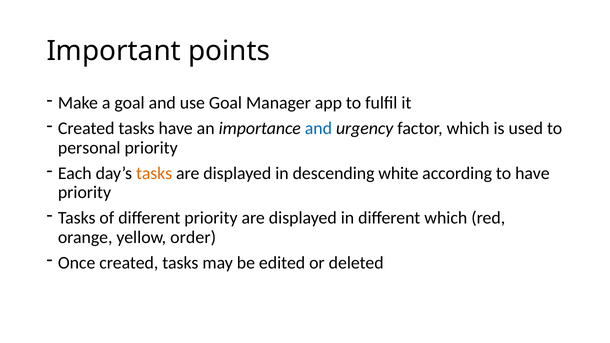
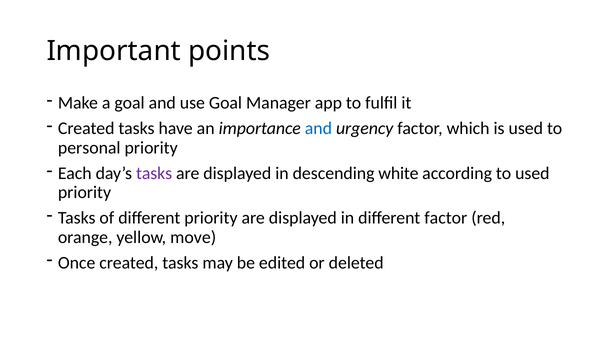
tasks at (154, 173) colour: orange -> purple
to have: have -> used
different which: which -> factor
order: order -> move
